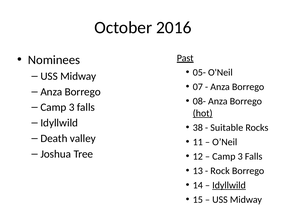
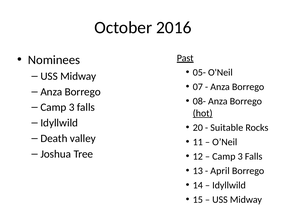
38: 38 -> 20
Rock: Rock -> April
Idyllwild at (229, 186) underline: present -> none
